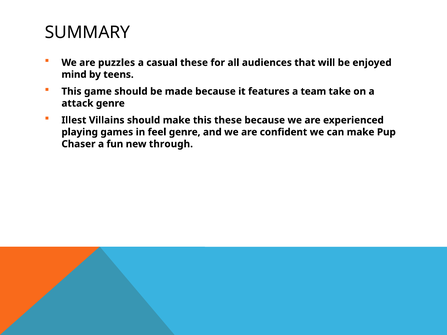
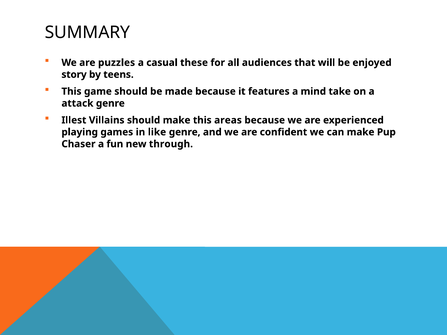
mind: mind -> story
team: team -> mind
this these: these -> areas
feel: feel -> like
